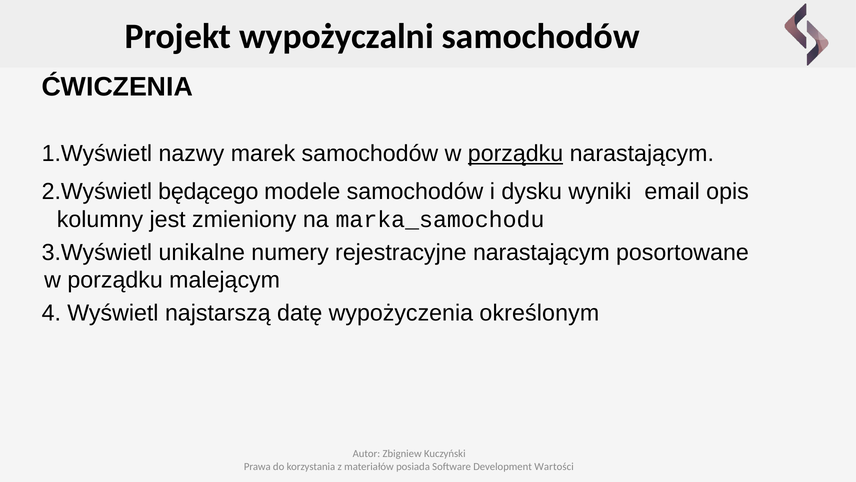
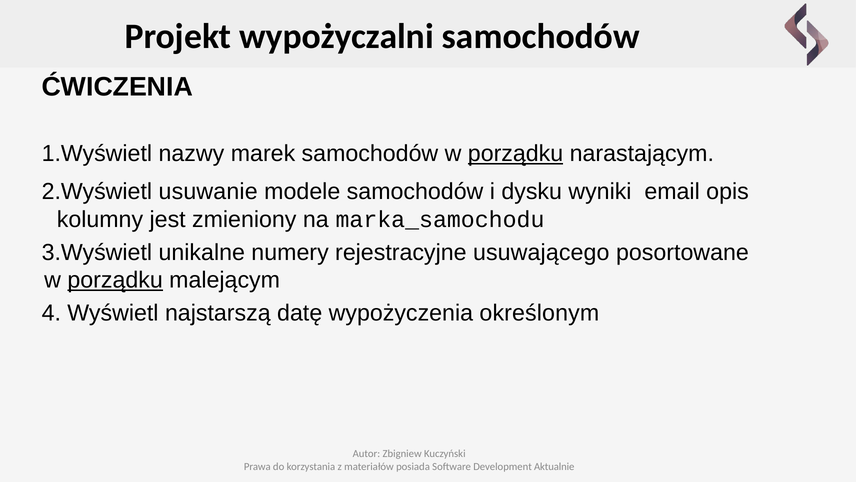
będącego: będącego -> usuwanie
rejestracyjne narastającym: narastającym -> usuwającego
porządku at (115, 280) underline: none -> present
Wartości: Wartości -> Aktualnie
